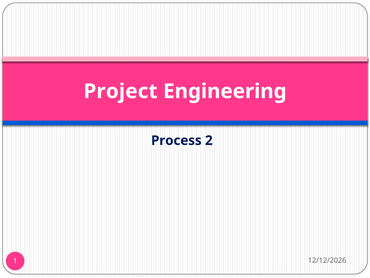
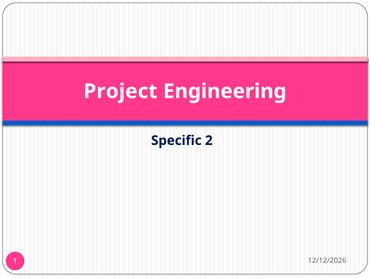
Process: Process -> Specific
